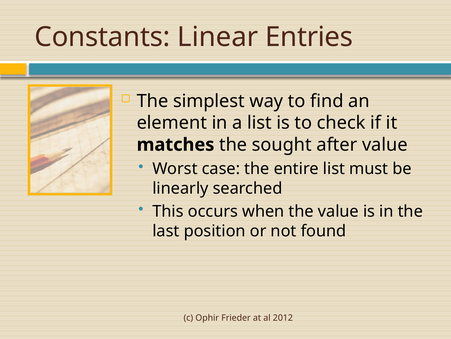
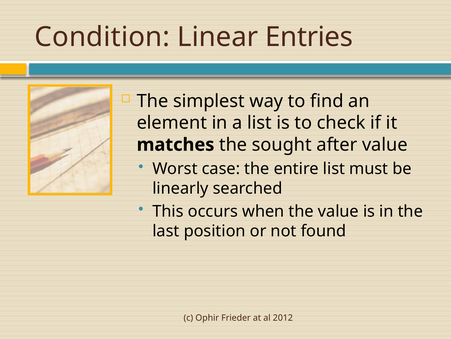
Constants: Constants -> Condition
